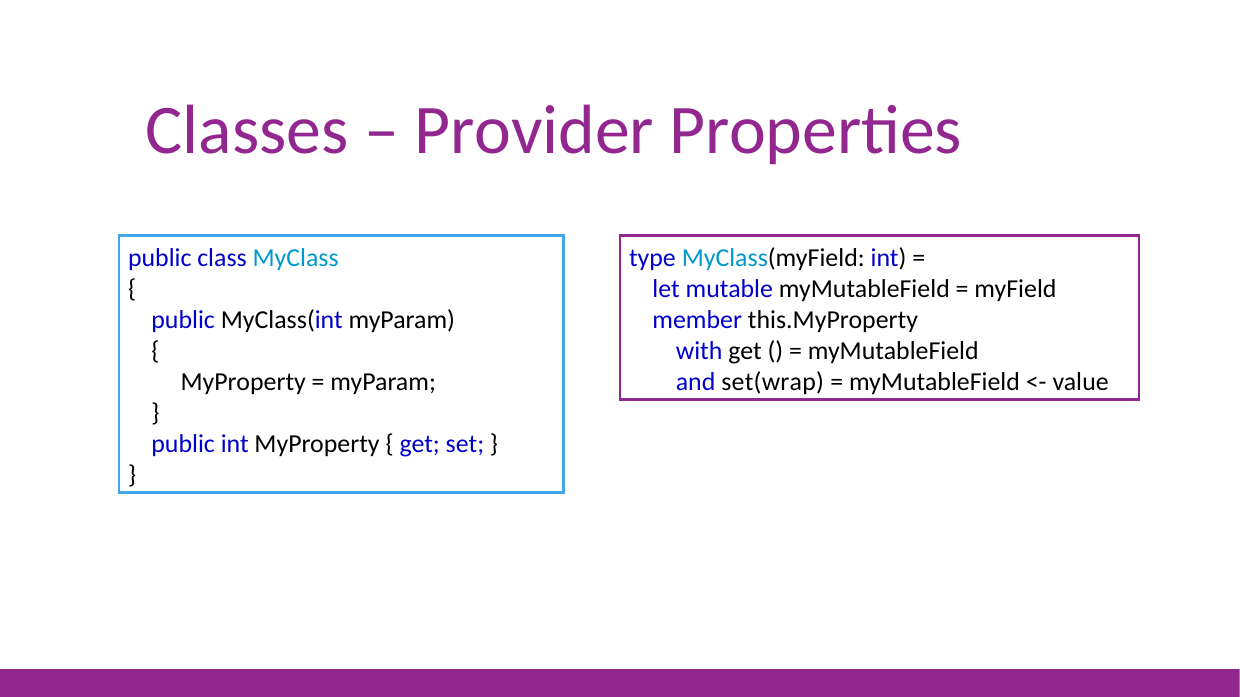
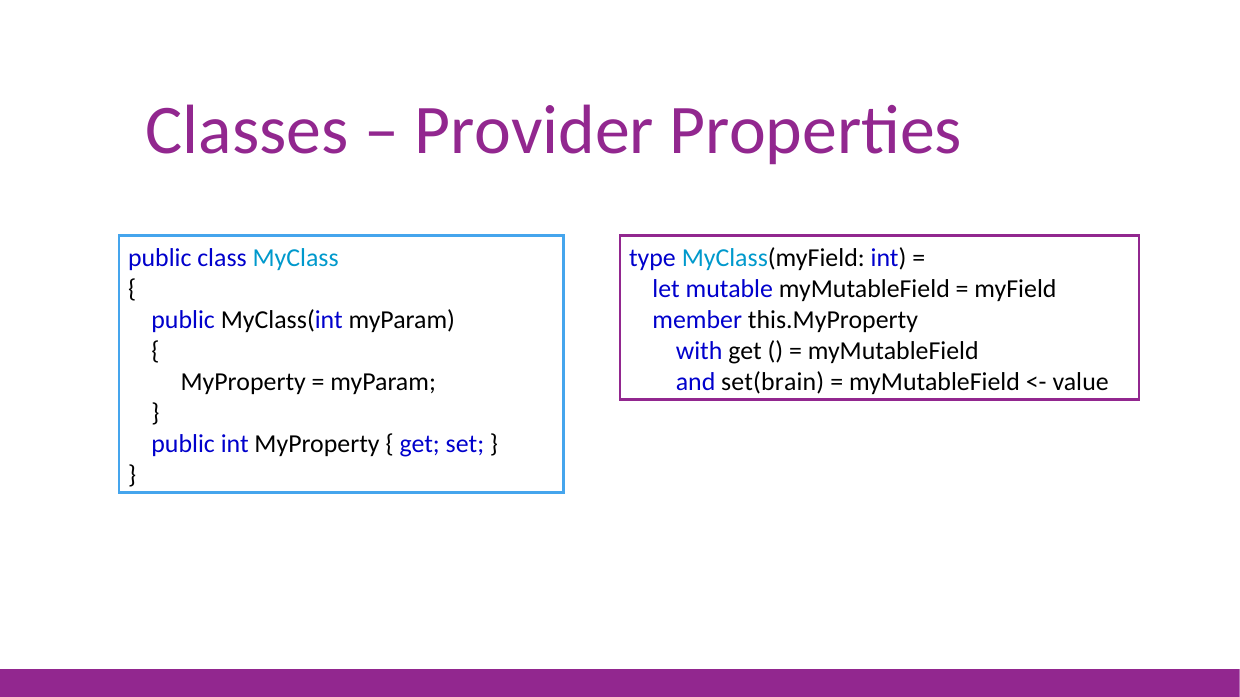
set(wrap: set(wrap -> set(brain
